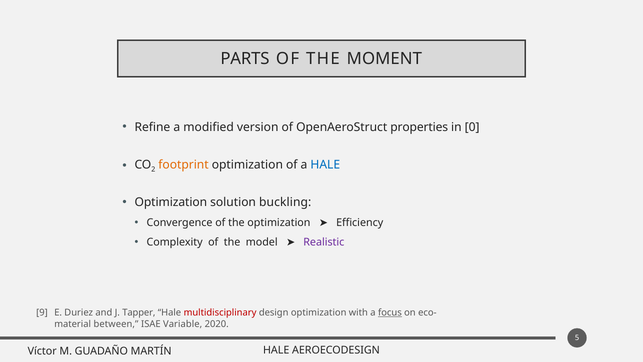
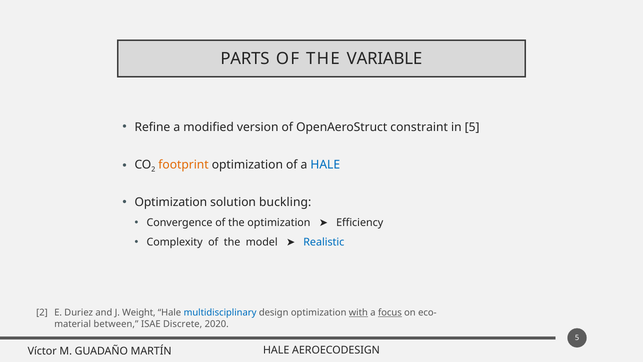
MOMENT: MOMENT -> VARIABLE
properties: properties -> constraint
in 0: 0 -> 5
Realistic colour: purple -> blue
9 at (42, 312): 9 -> 2
Tapper: Tapper -> Weight
multidisciplinary colour: red -> blue
with underline: none -> present
Variable: Variable -> Discrete
